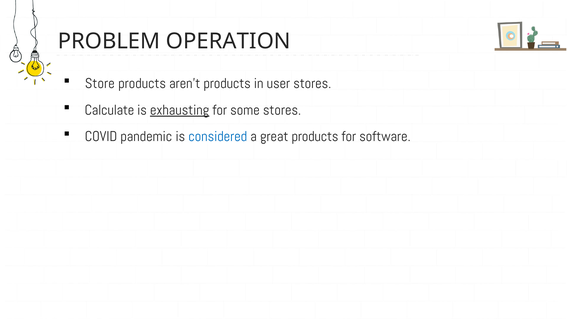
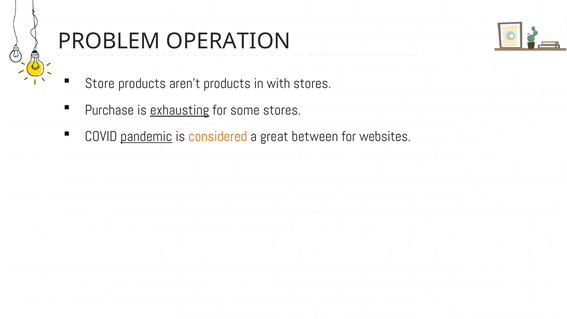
user: user -> with
Calculate: Calculate -> Purchase
pandemic underline: none -> present
considered colour: blue -> orange
great products: products -> between
software: software -> websites
